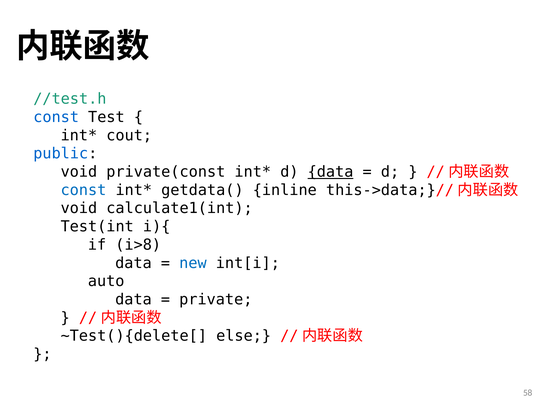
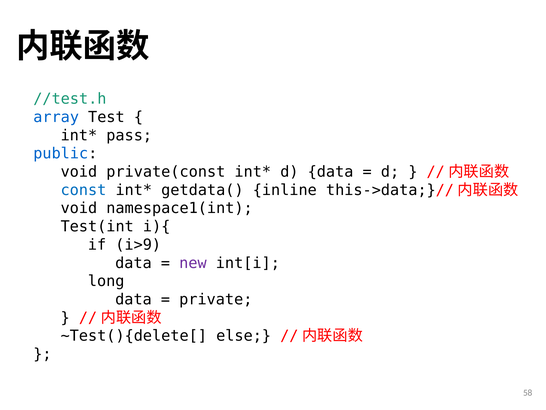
const at (56, 117): const -> array
cout: cout -> pass
data at (331, 172) underline: present -> none
calculate1(int: calculate1(int -> namespace1(int
i>8: i>8 -> i>9
new colour: blue -> purple
auto: auto -> long
